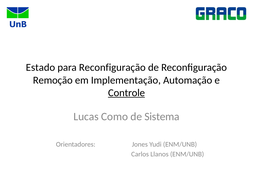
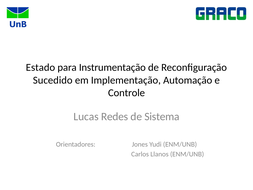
para Reconfiguração: Reconfiguração -> Instrumentação
Remoção: Remoção -> Sucedido
Controle underline: present -> none
Como: Como -> Redes
